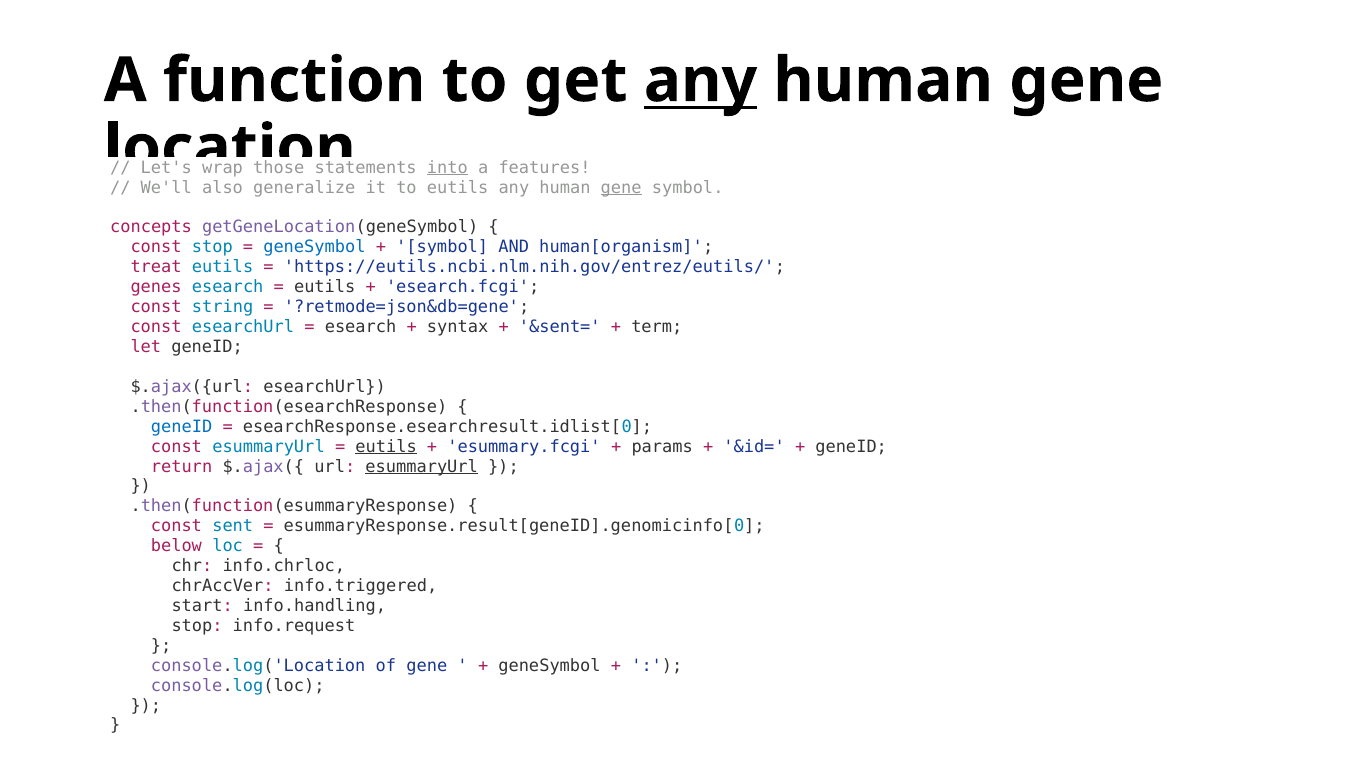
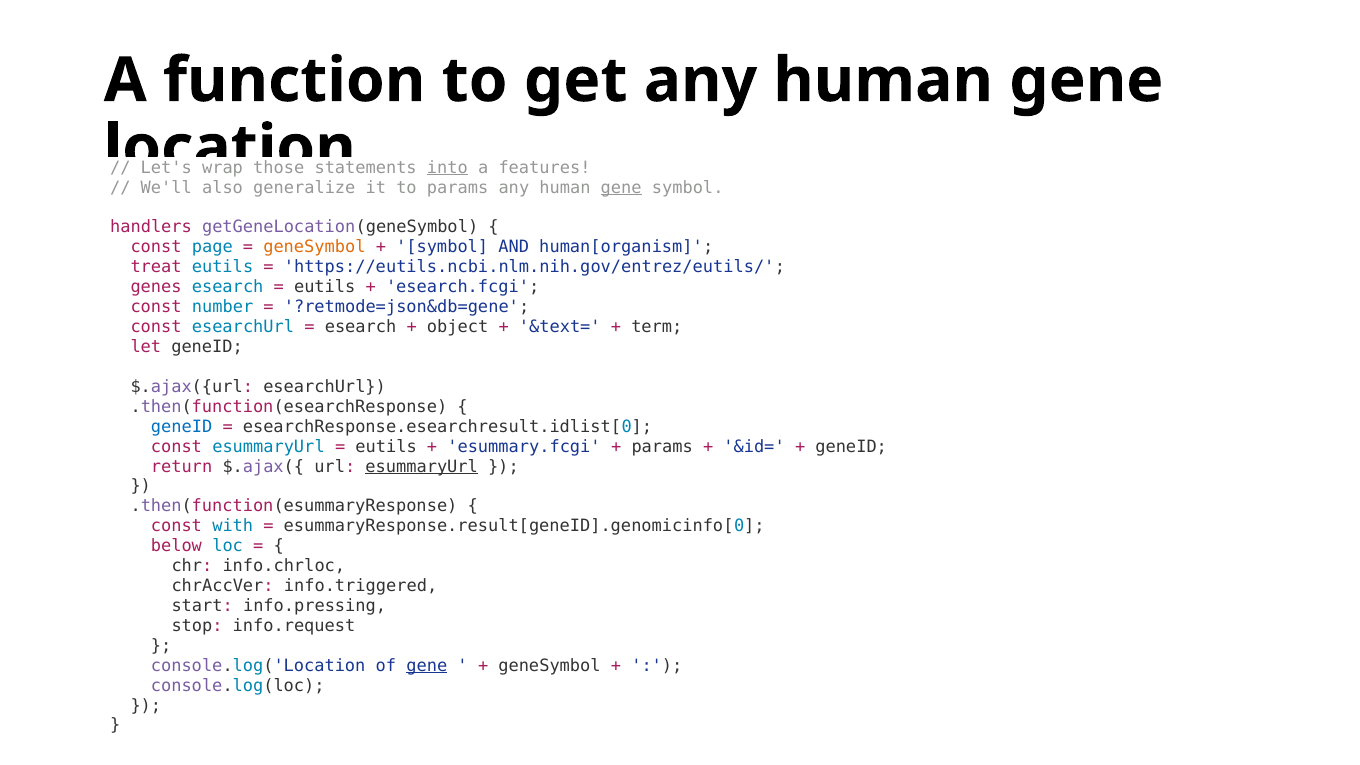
any at (700, 81) underline: present -> none
to eutils: eutils -> params
concepts: concepts -> handlers
const stop: stop -> page
geneSymbol at (314, 247) colour: blue -> orange
string: string -> number
syntax: syntax -> object
&sent=: &sent= -> &text=
eutils at (386, 446) underline: present -> none
sent: sent -> with
info.handling: info.handling -> info.pressing
gene at (427, 666) underline: none -> present
